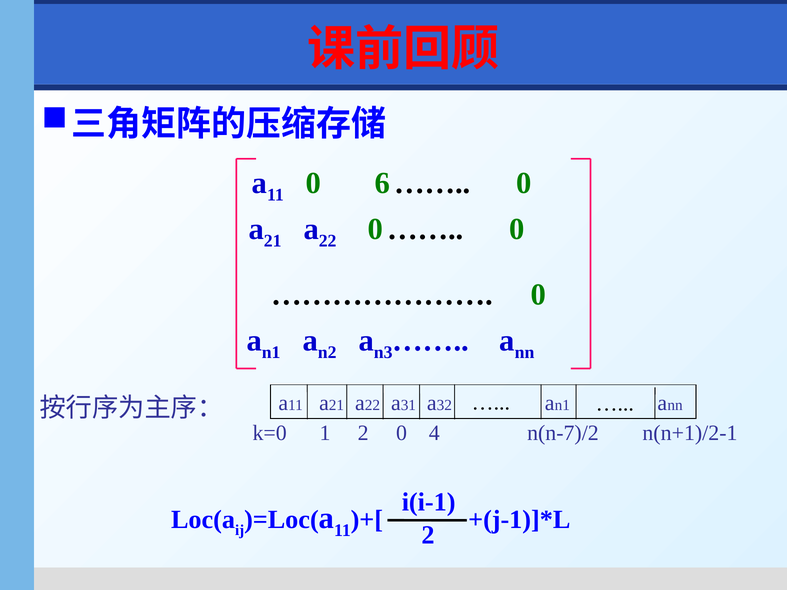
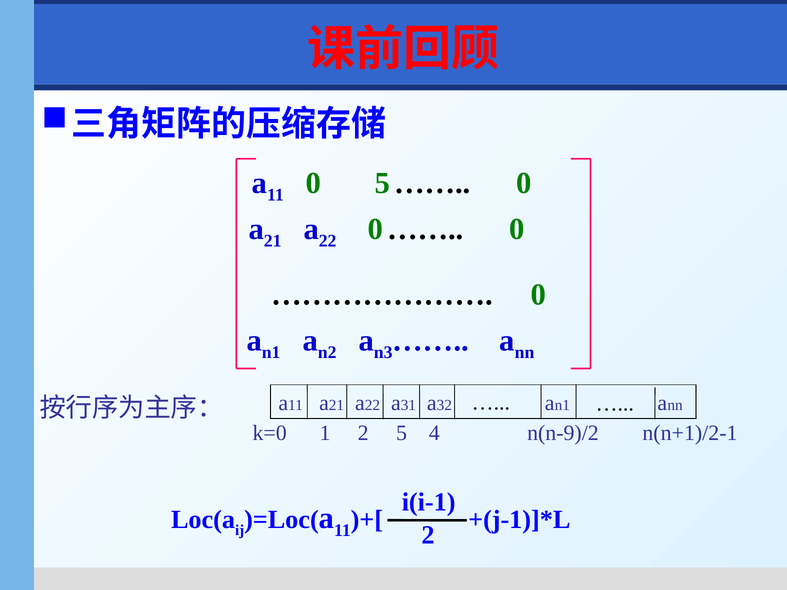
0 6: 6 -> 5
2 0: 0 -> 5
n(n-7)/2: n(n-7)/2 -> n(n-9)/2
